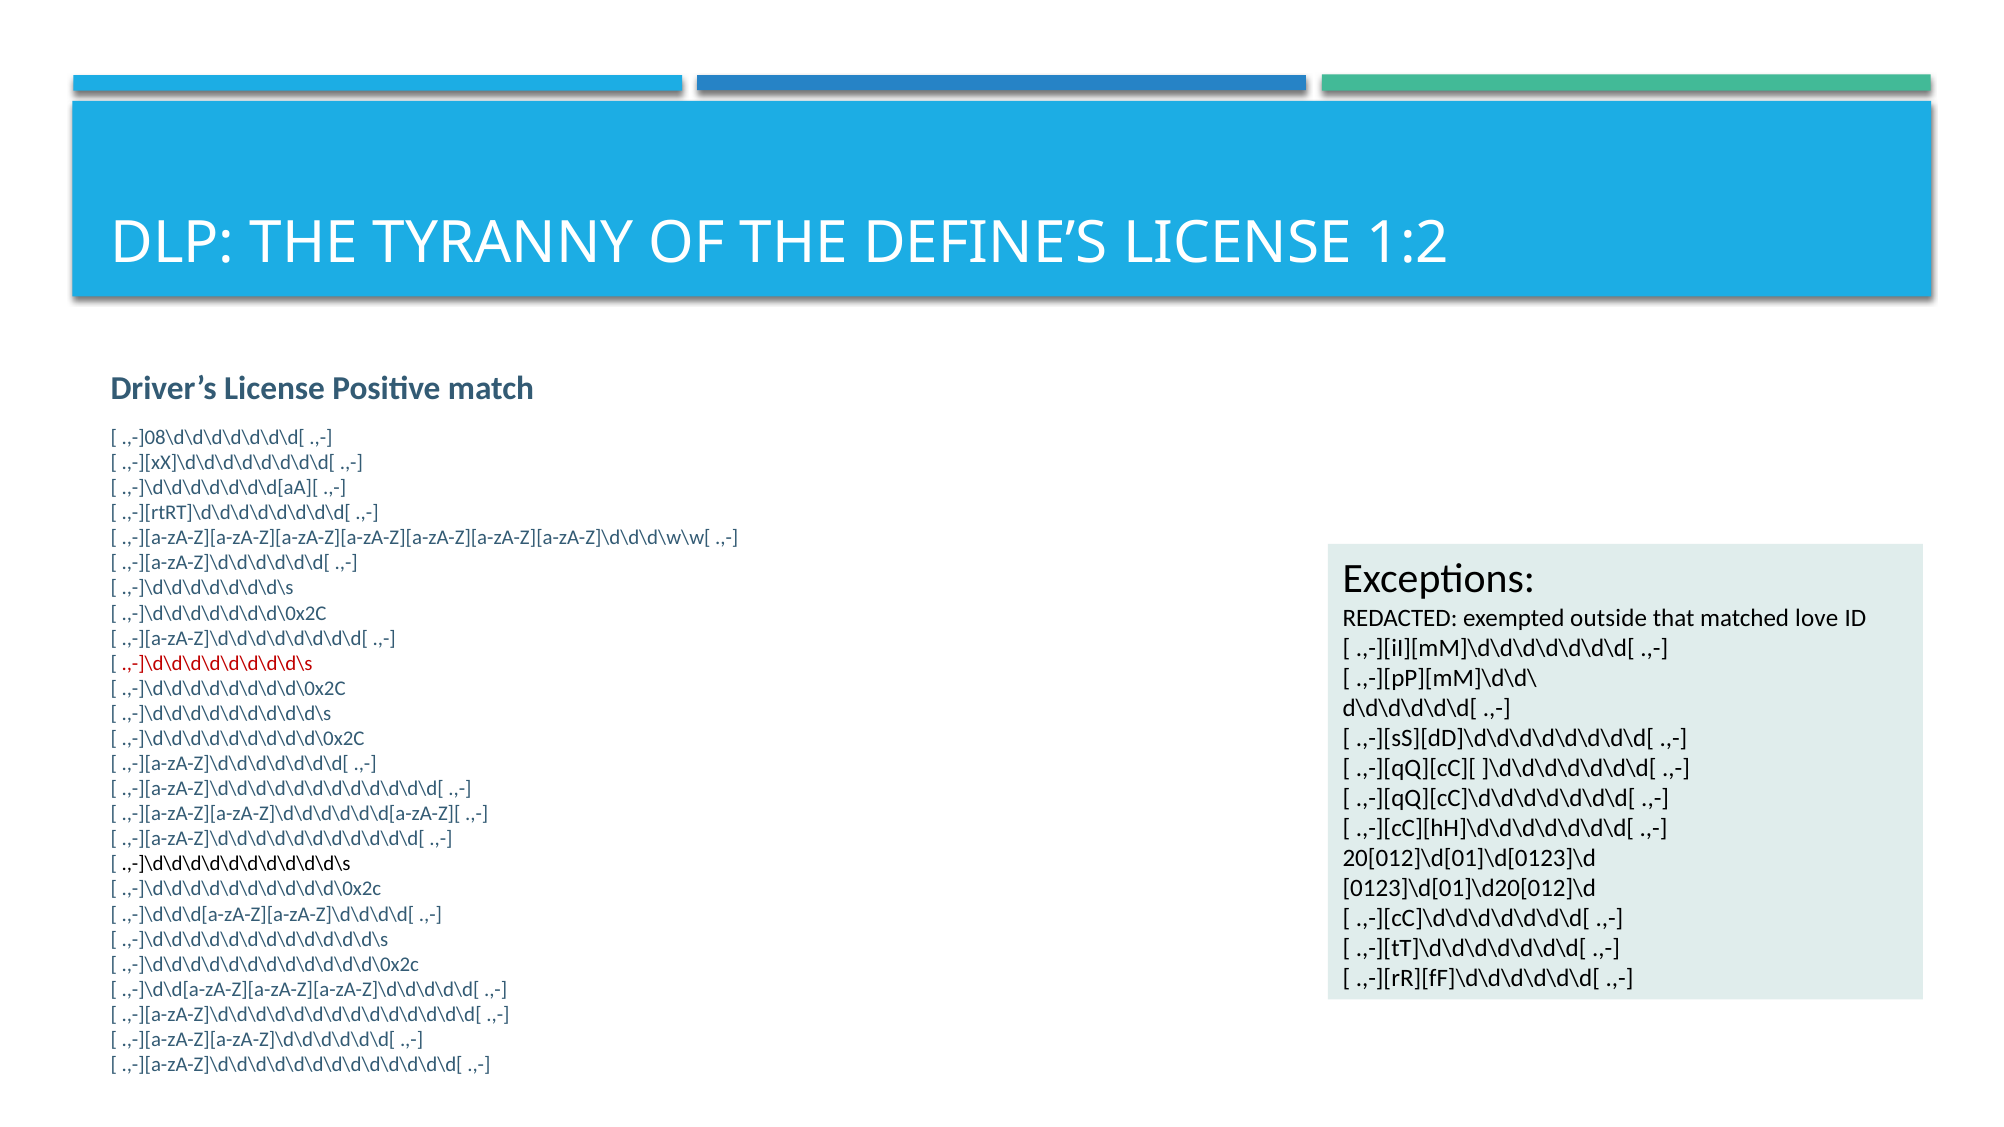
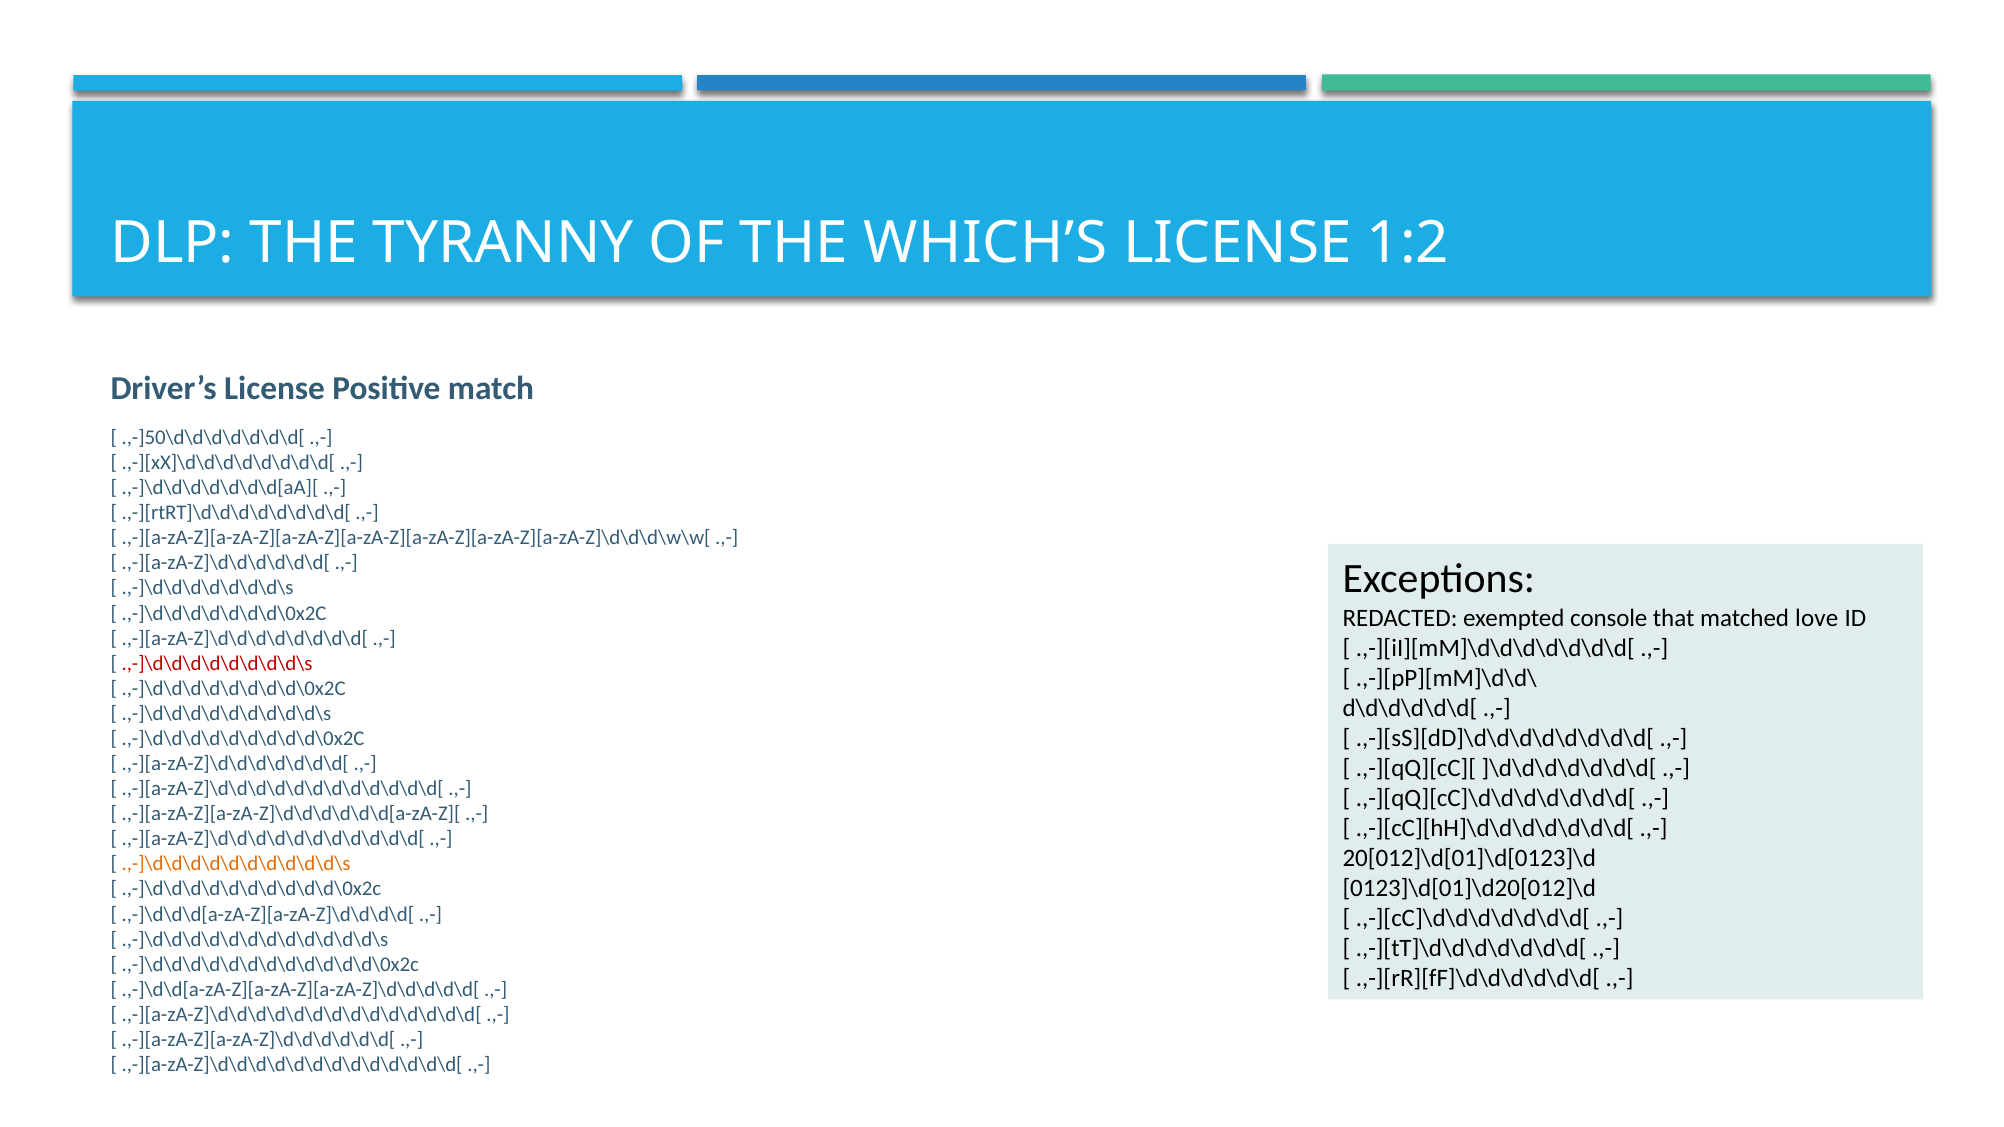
DEFINE’S: DEFINE’S -> WHICH’S
.,-]08\d\d\d\d\d\d\d[: .,-]08\d\d\d\d\d\d\d[ -> .,-]50\d\d\d\d\d\d\d[
outside: outside -> console
.,-]\d\d\d\d\d\d\d\d\d\d\s colour: black -> orange
